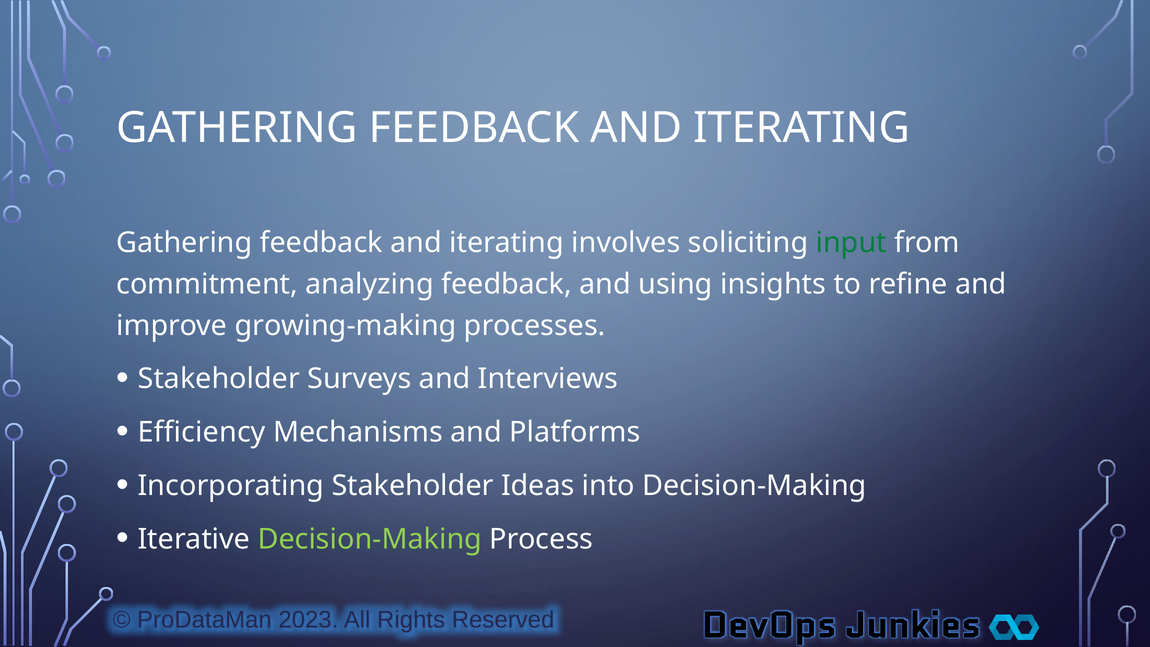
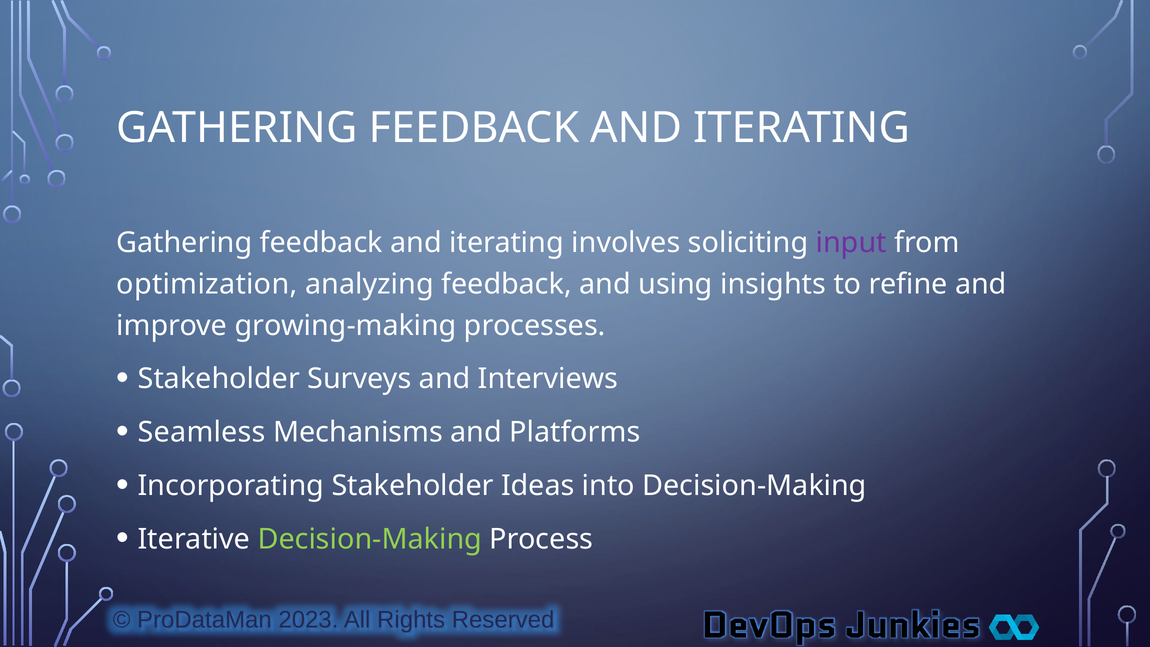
input colour: green -> purple
commitment: commitment -> optimization
Efficiency: Efficiency -> Seamless
